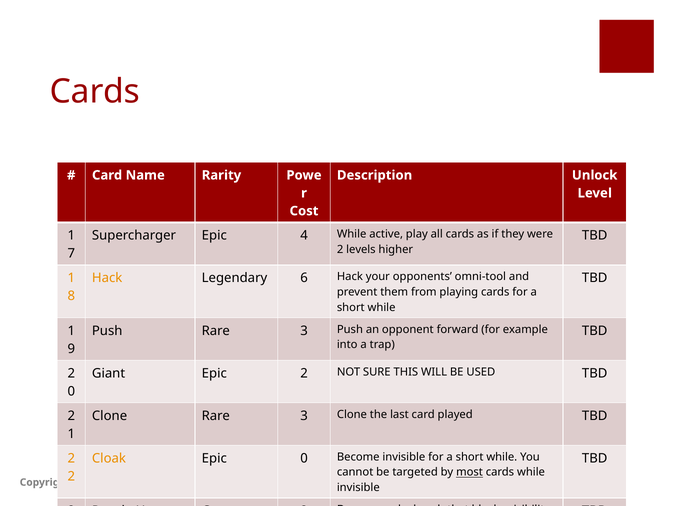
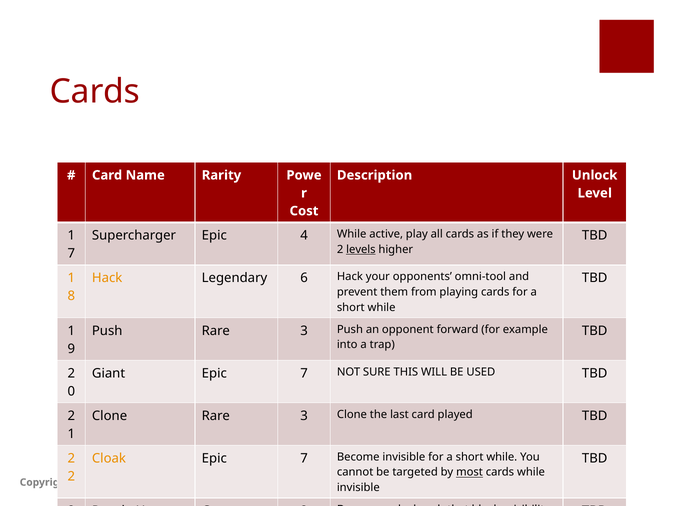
levels underline: none -> present
Giant Epic 2: 2 -> 7
Cloak Epic 0: 0 -> 7
